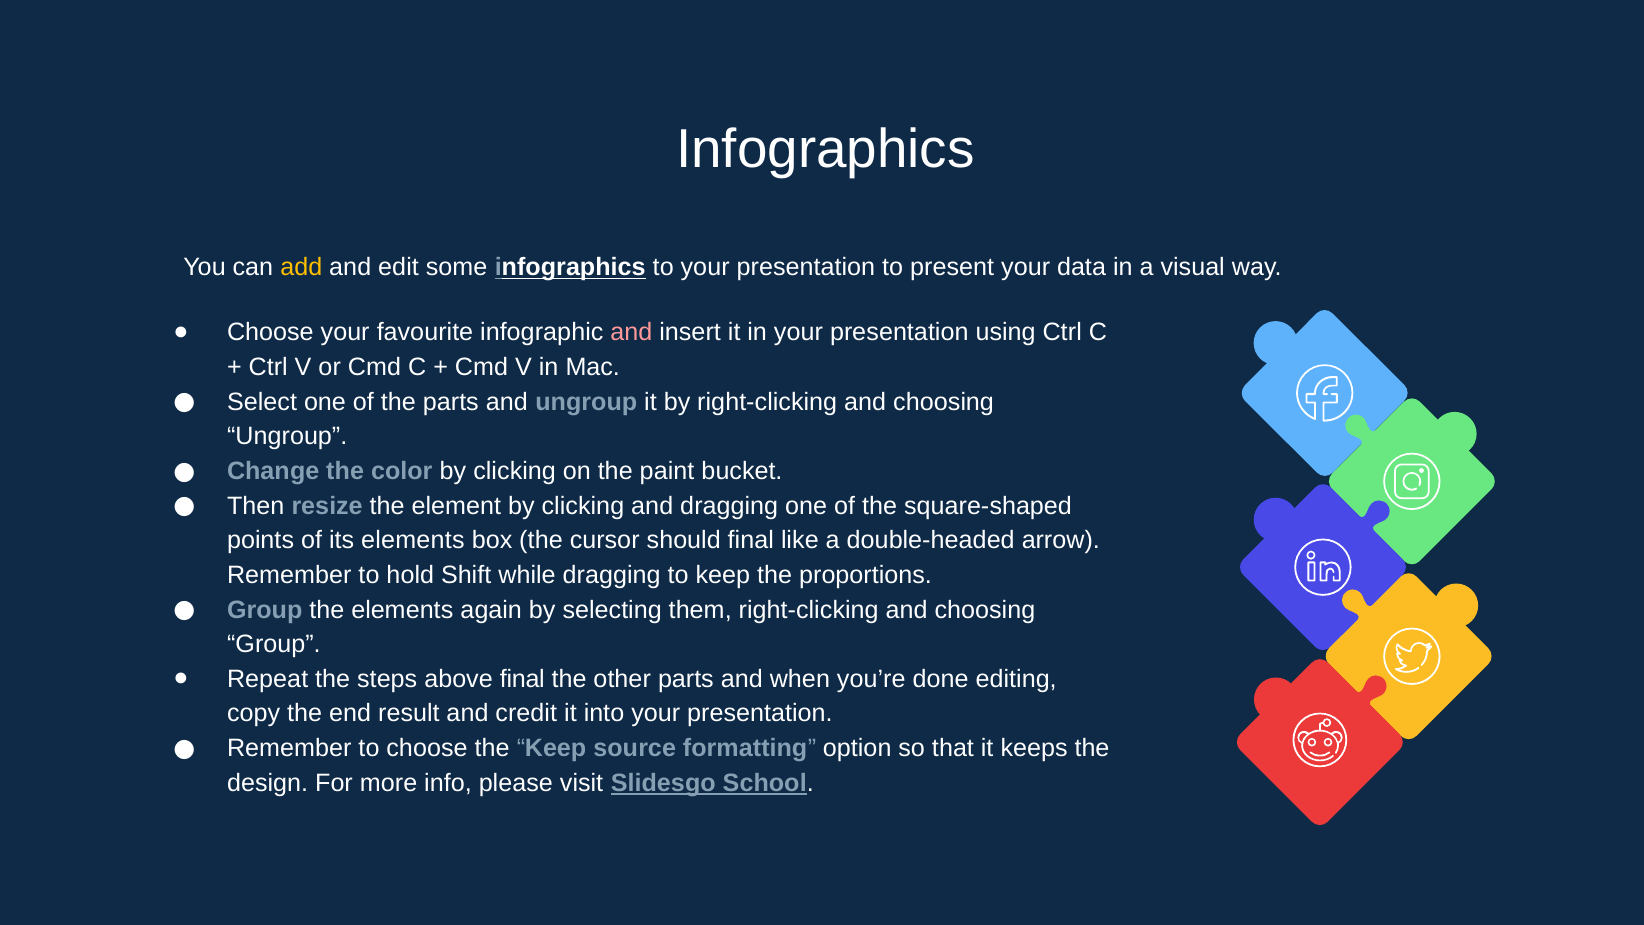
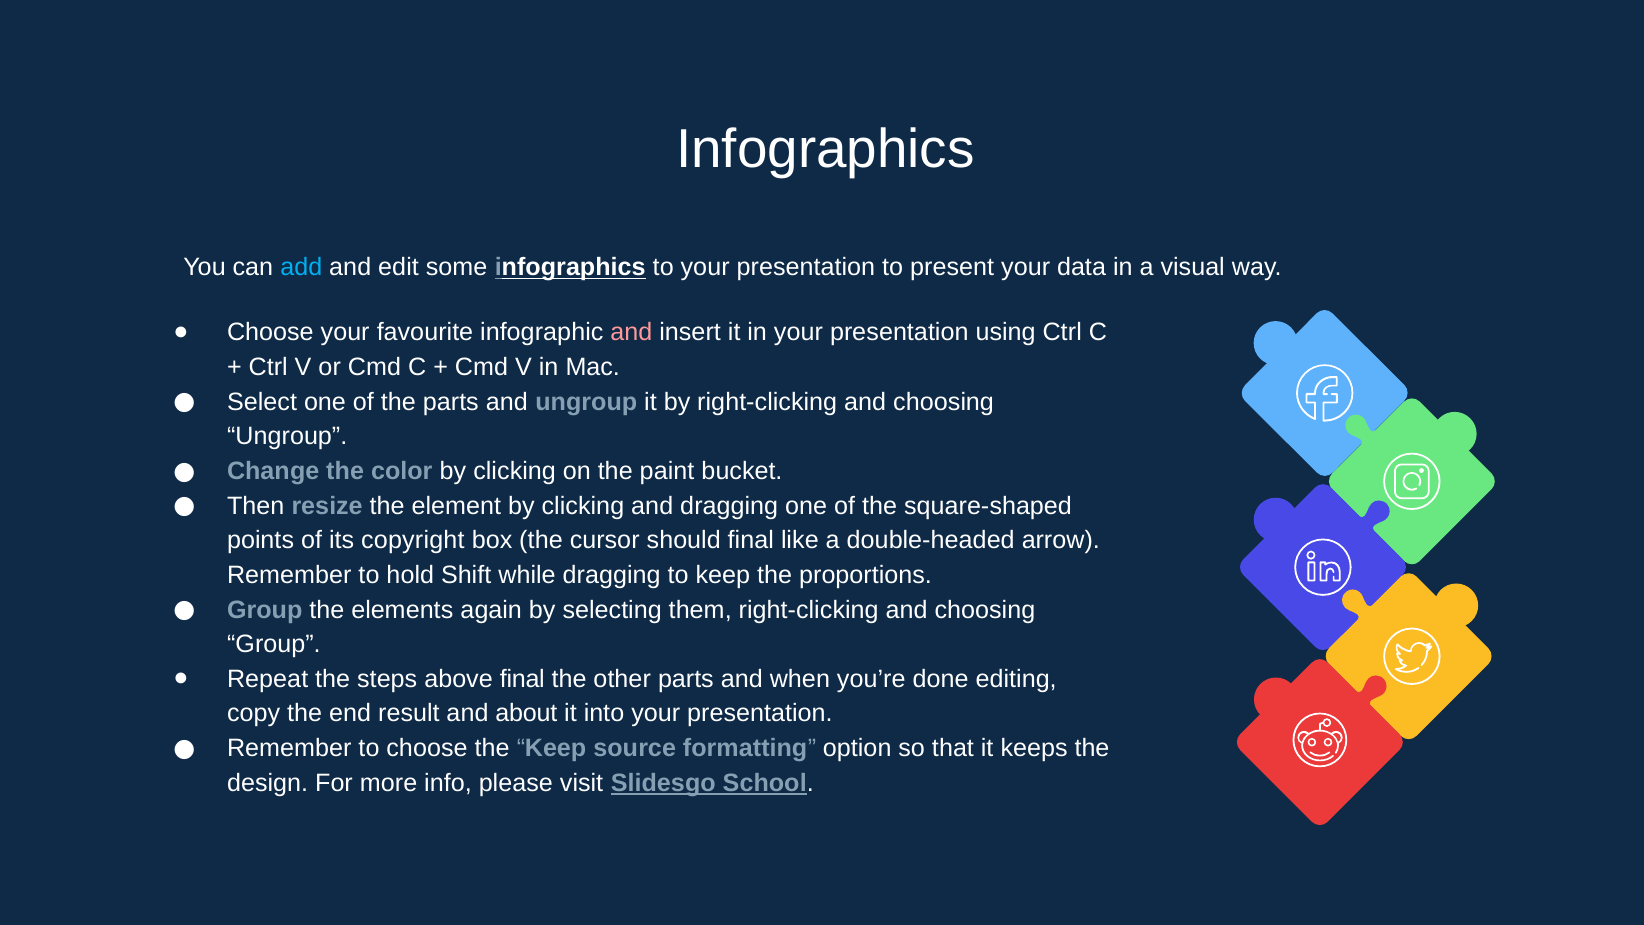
add colour: yellow -> light blue
its elements: elements -> copyright
credit: credit -> about
